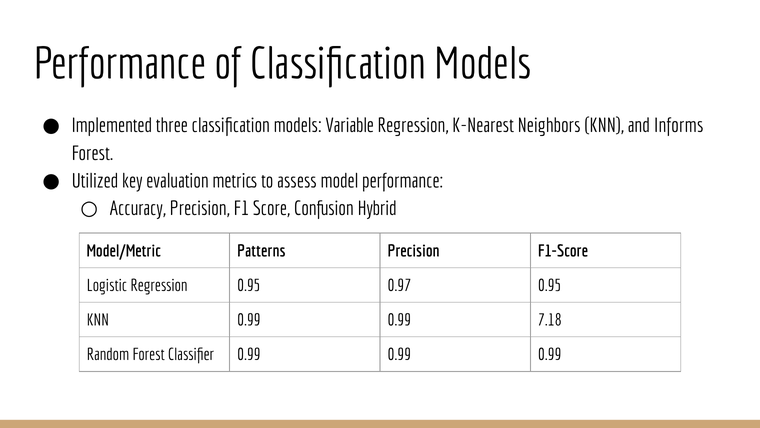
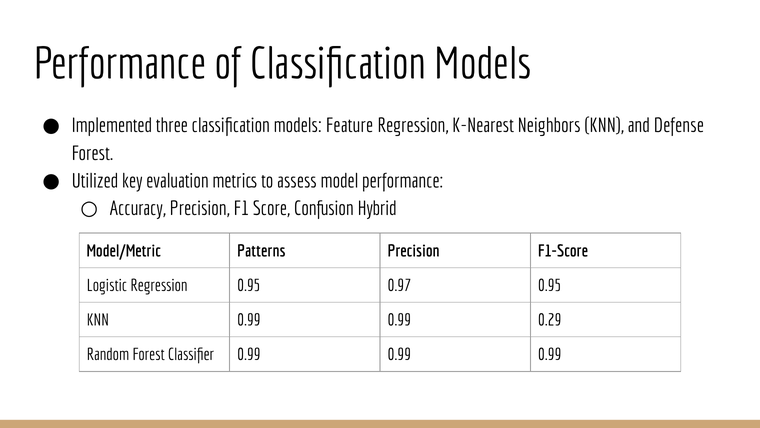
Variable: Variable -> Feature
Informs: Informs -> Defense
7.18: 7.18 -> 0.29
